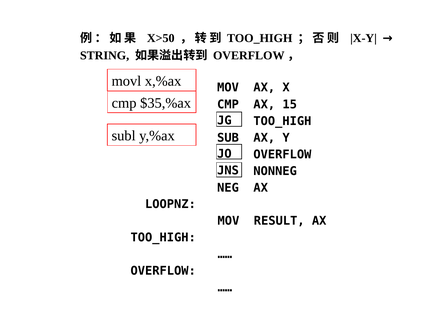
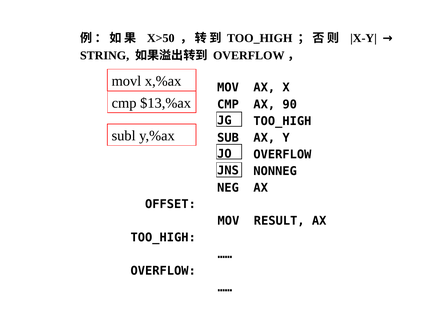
$35,%ax: $35,%ax -> $13,%ax
15: 15 -> 90
LOOPNZ: LOOPNZ -> OFFSET
